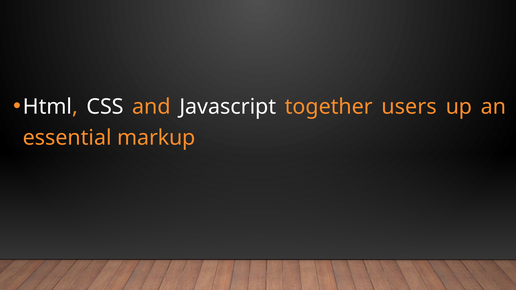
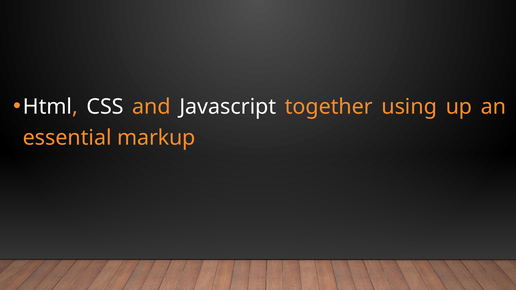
users: users -> using
